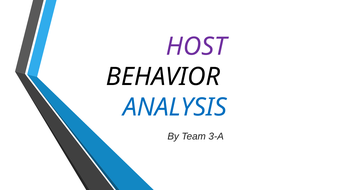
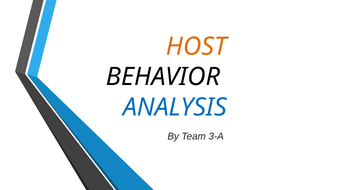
HOST colour: purple -> orange
